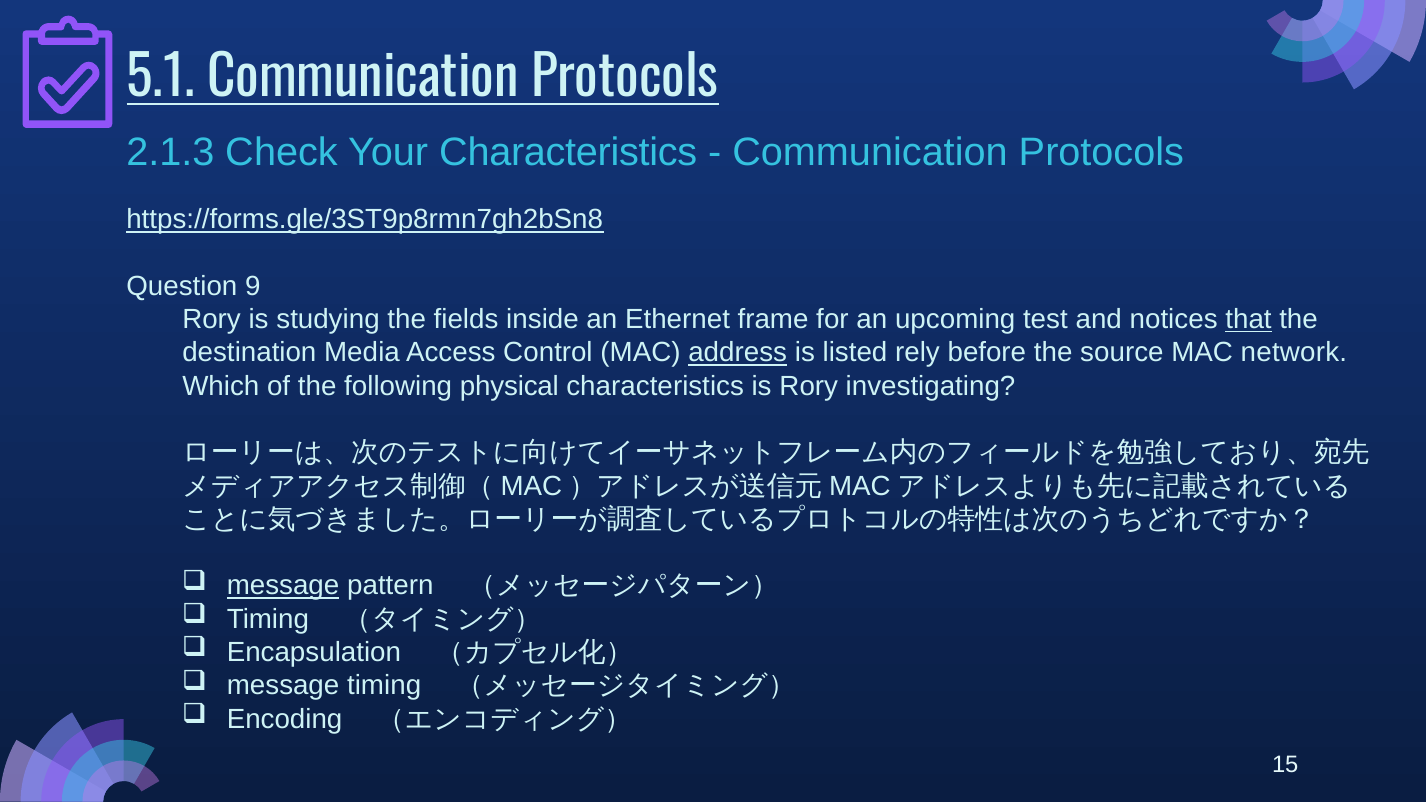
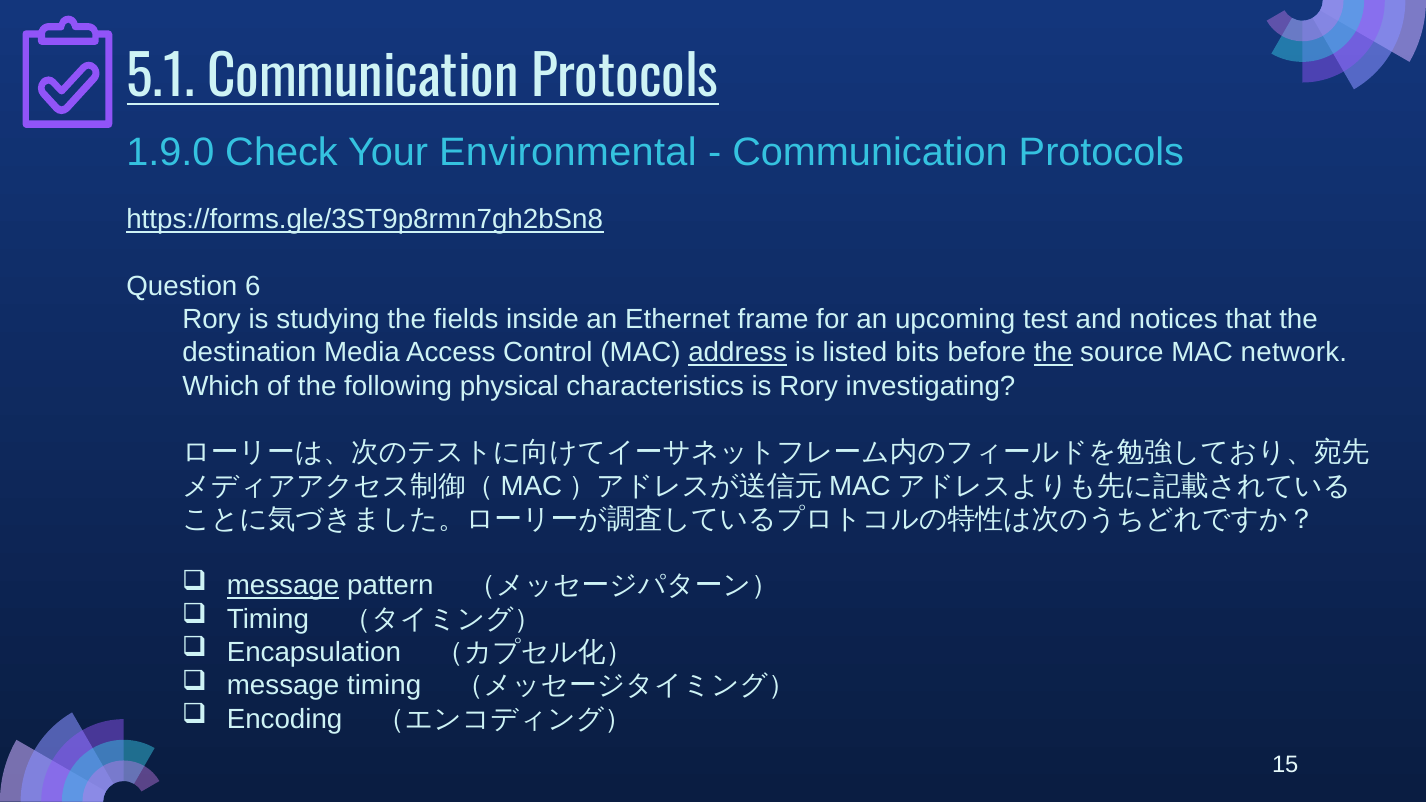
2.1.3: 2.1.3 -> 1.9.0
Your Characteristics: Characteristics -> Environmental
9: 9 -> 6
that underline: present -> none
rely: rely -> bits
the at (1053, 353) underline: none -> present
